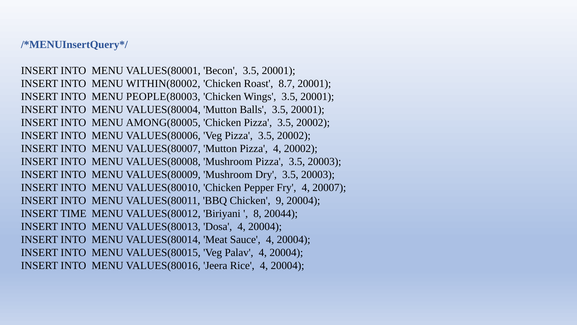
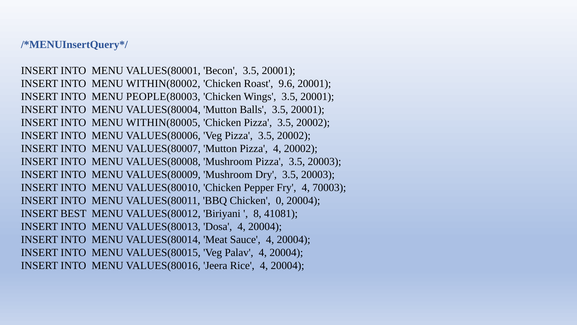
8.7: 8.7 -> 9.6
AMONG(80005: AMONG(80005 -> WITHIN(80005
20007: 20007 -> 70003
9: 9 -> 0
TIME: TIME -> BEST
20044: 20044 -> 41081
